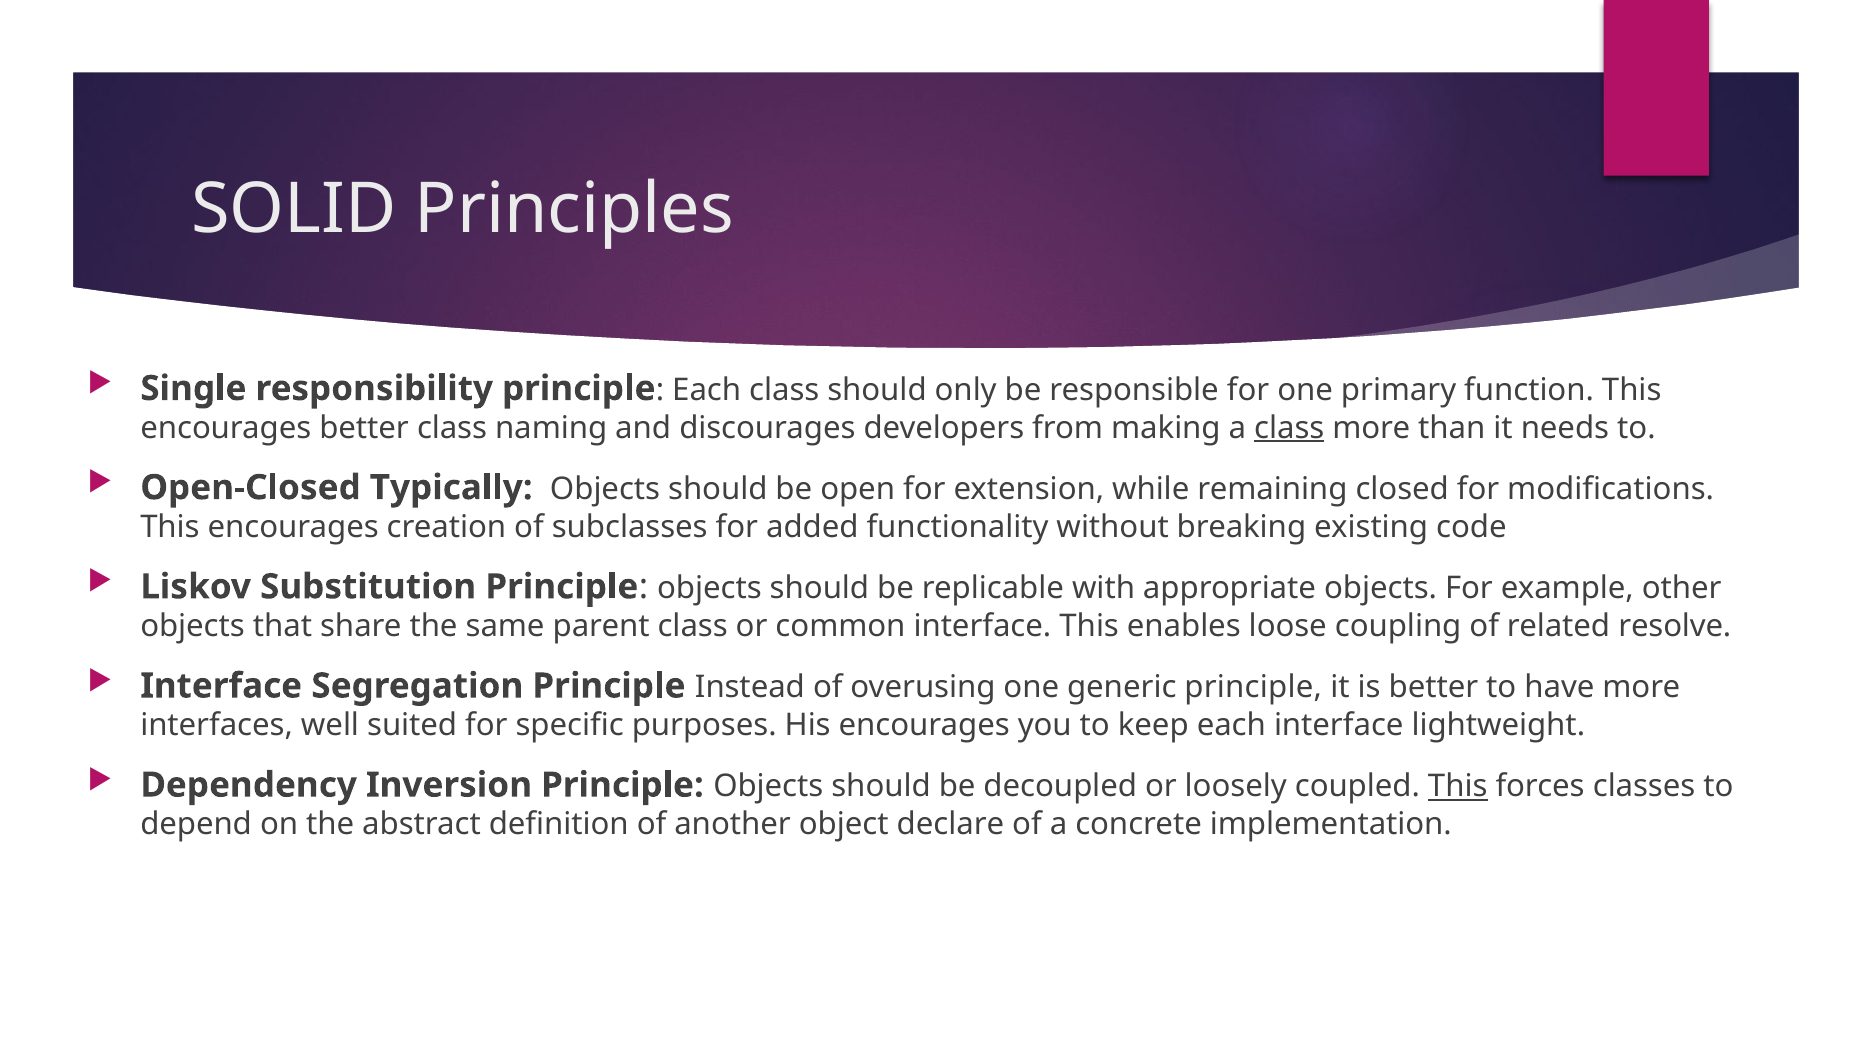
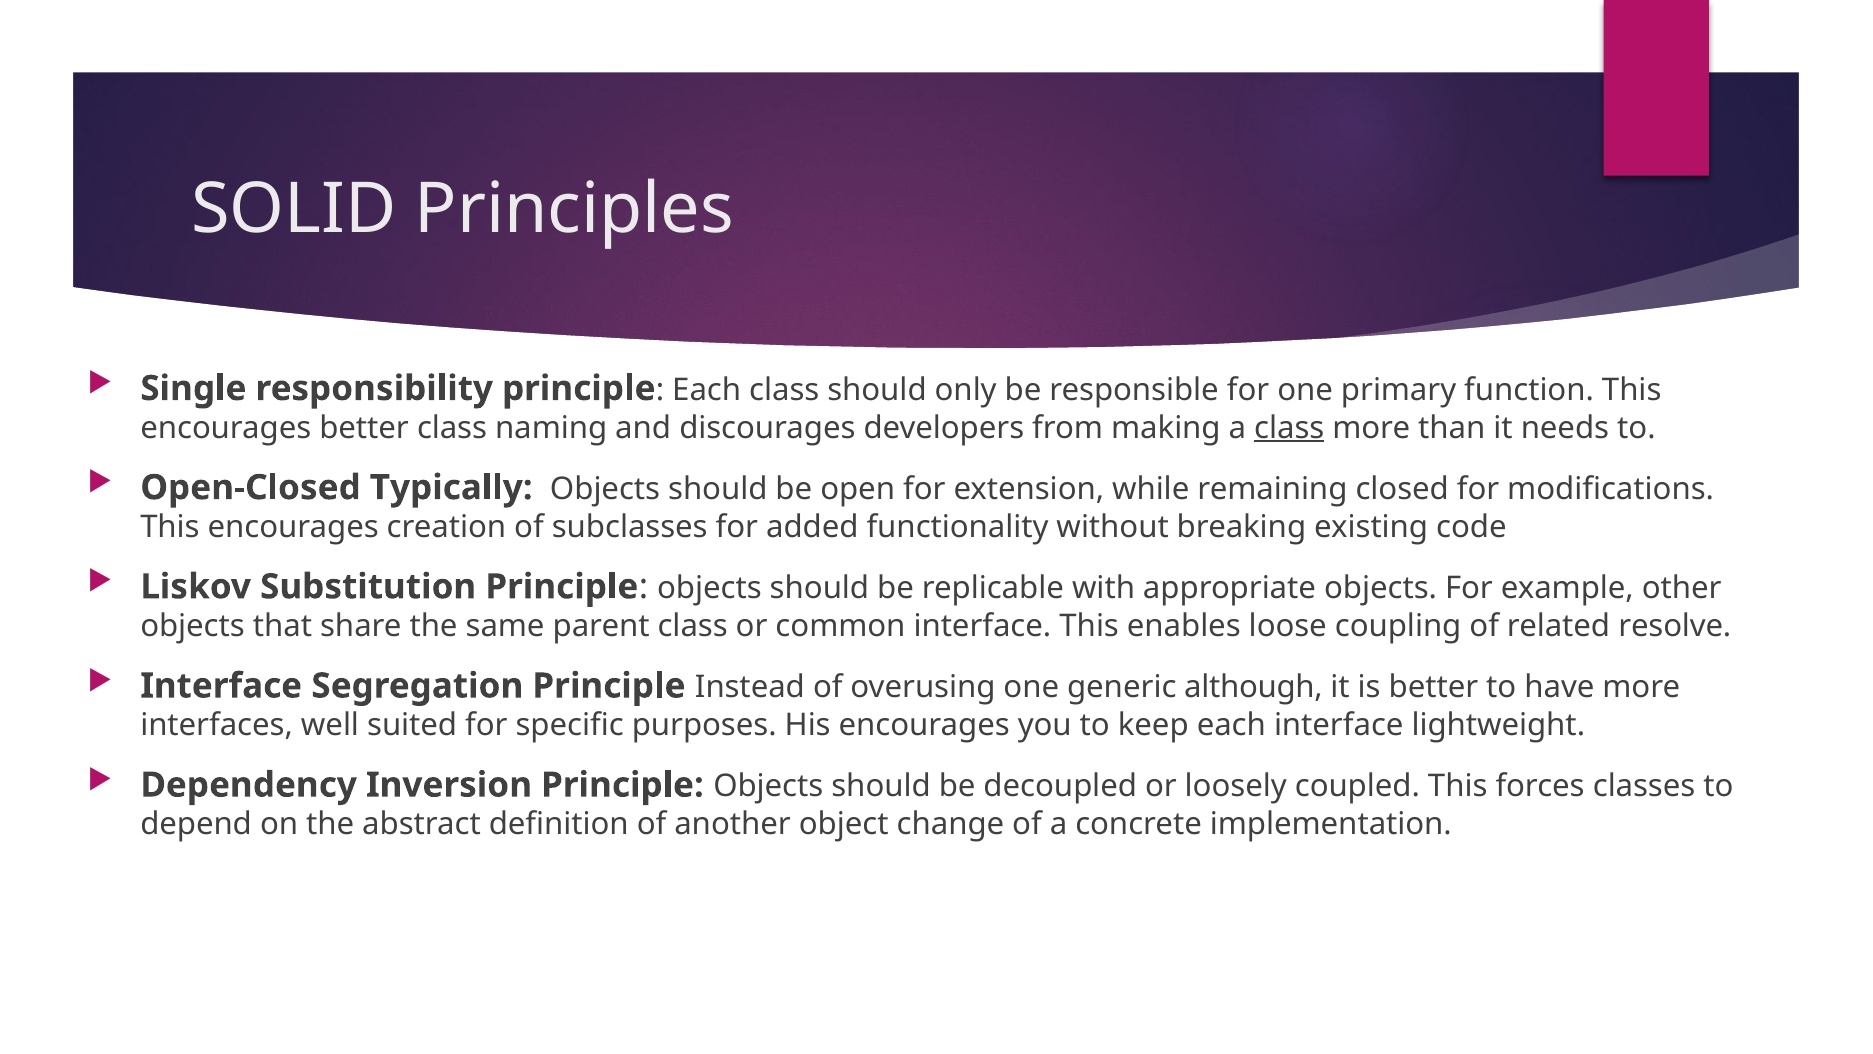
generic principle: principle -> although
This at (1458, 786) underline: present -> none
declare: declare -> change
